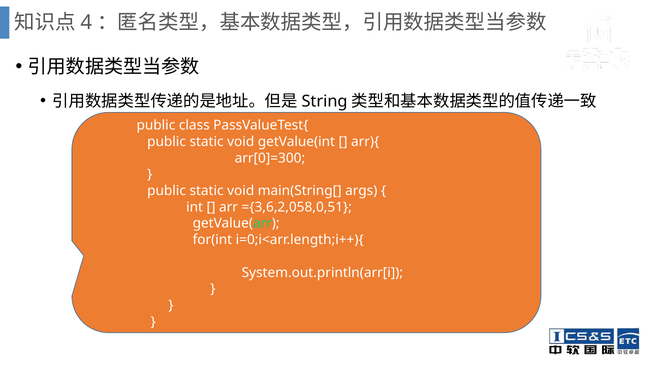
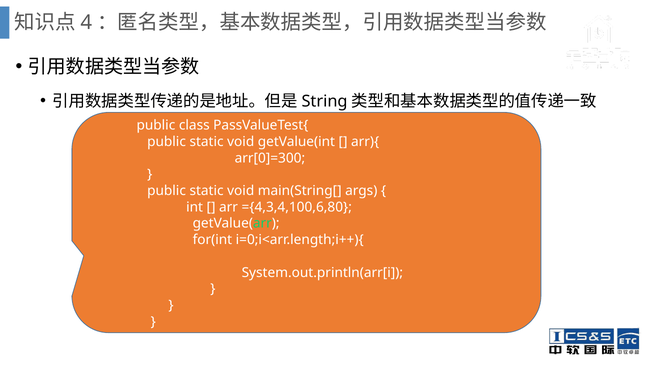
={3,6,2,058,0,51: ={3,6,2,058,0,51 -> ={4,3,4,100,6,80
